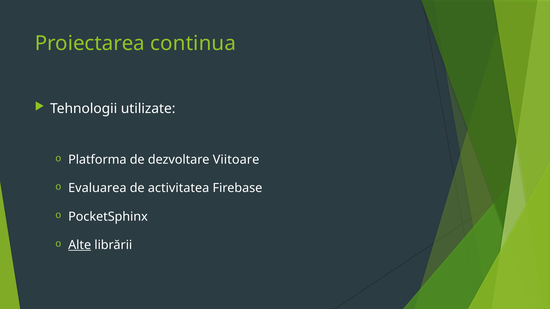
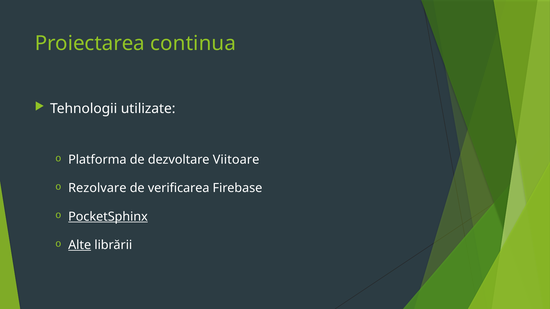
Evaluarea: Evaluarea -> Rezolvare
activitatea: activitatea -> verificarea
PocketSphinx underline: none -> present
